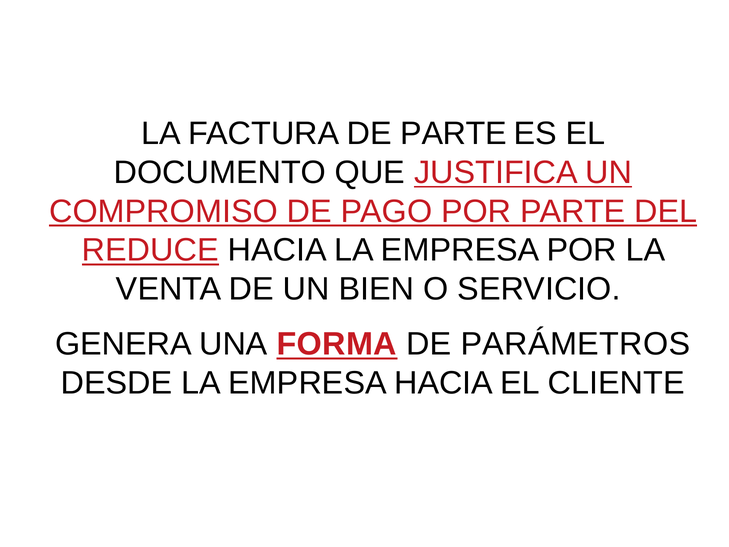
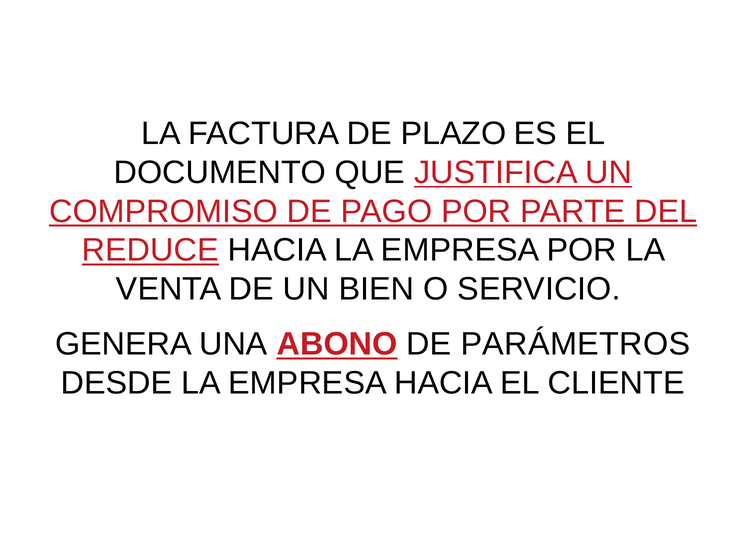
DE PARTE: PARTE -> PLAZO
FORMA: FORMA -> ABONO
